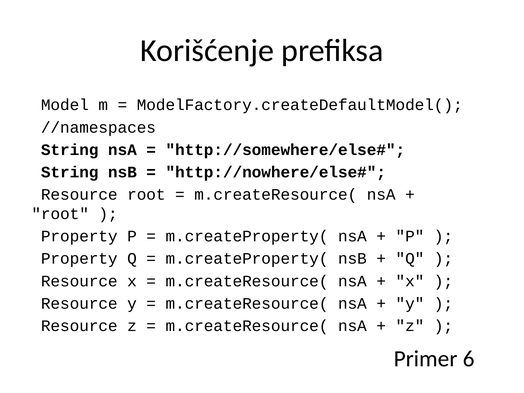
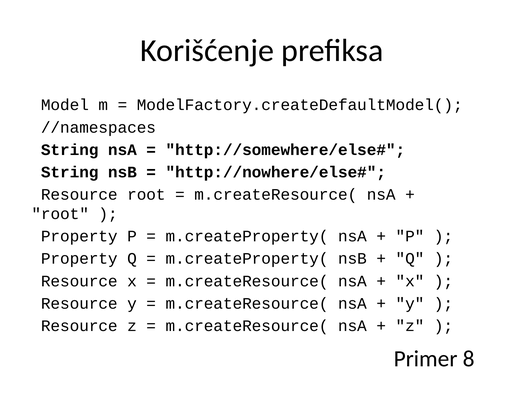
6: 6 -> 8
